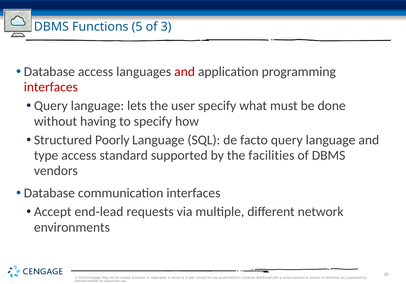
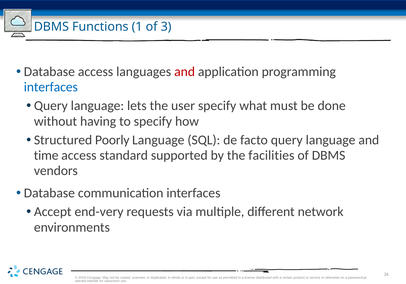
5: 5 -> 1
interfaces at (51, 87) colour: red -> blue
type: type -> time
end-lead: end-lead -> end-very
